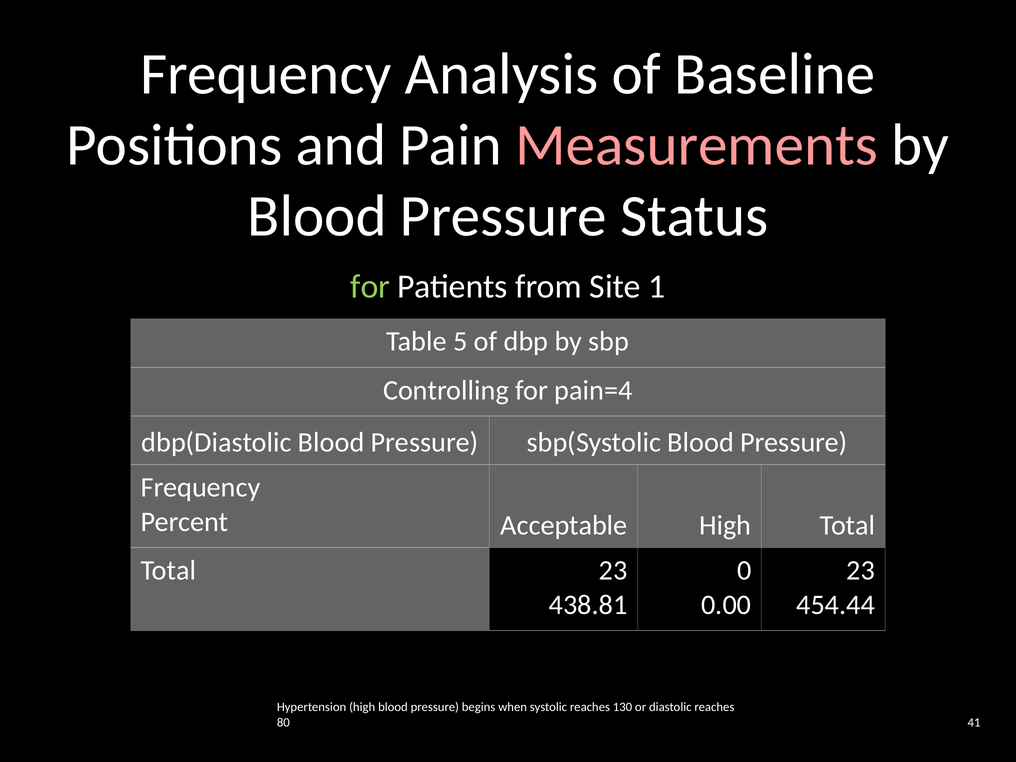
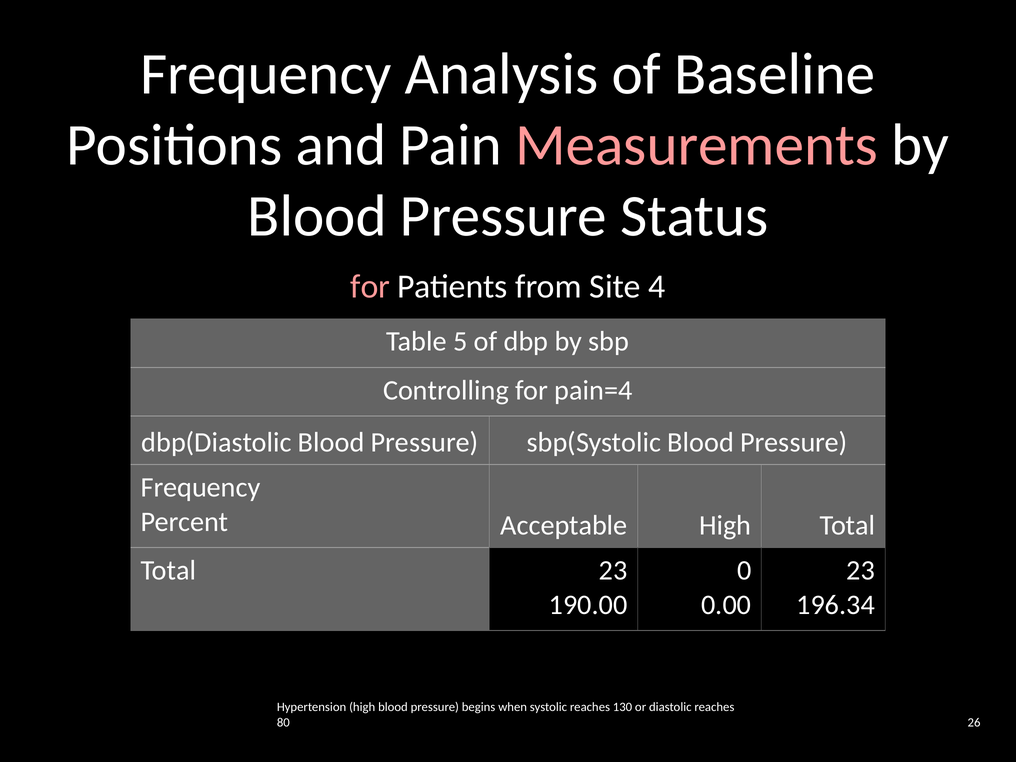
for at (370, 287) colour: light green -> pink
1: 1 -> 4
438.81: 438.81 -> 190.00
454.44: 454.44 -> 196.34
41: 41 -> 26
